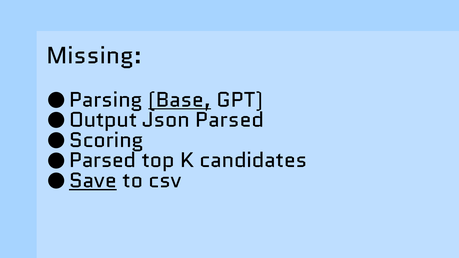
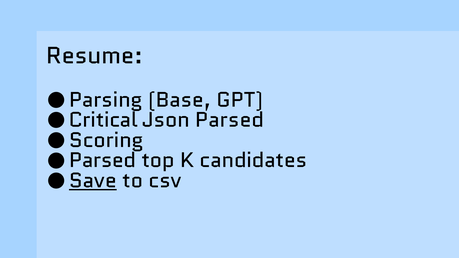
Missing: Missing -> Resume
Base underline: present -> none
Output: Output -> Critical
